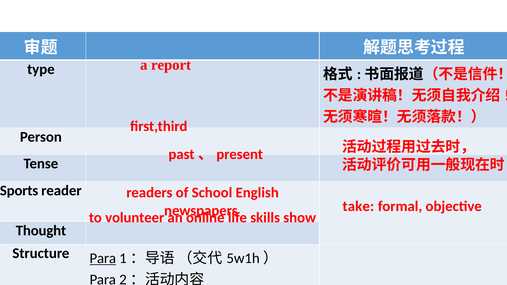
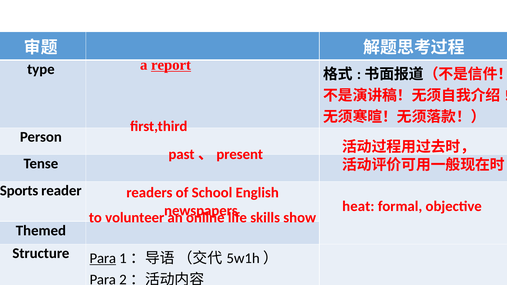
report underline: none -> present
take: take -> heat
Thought: Thought -> Themed
